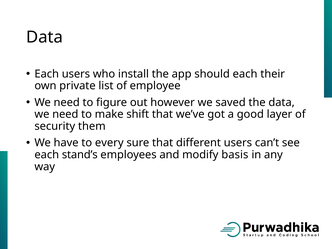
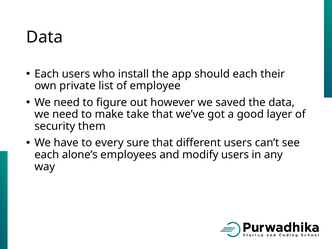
shift: shift -> take
stand’s: stand’s -> alone’s
modify basis: basis -> users
